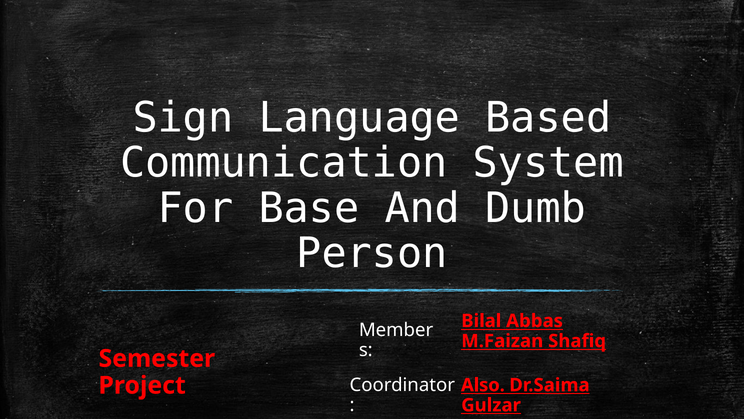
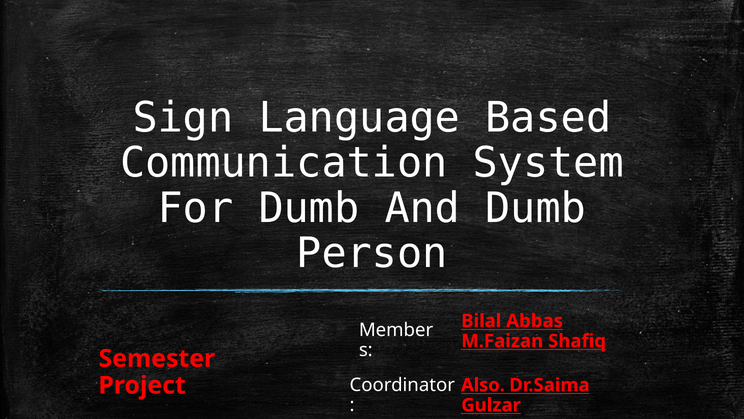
For Base: Base -> Dumb
